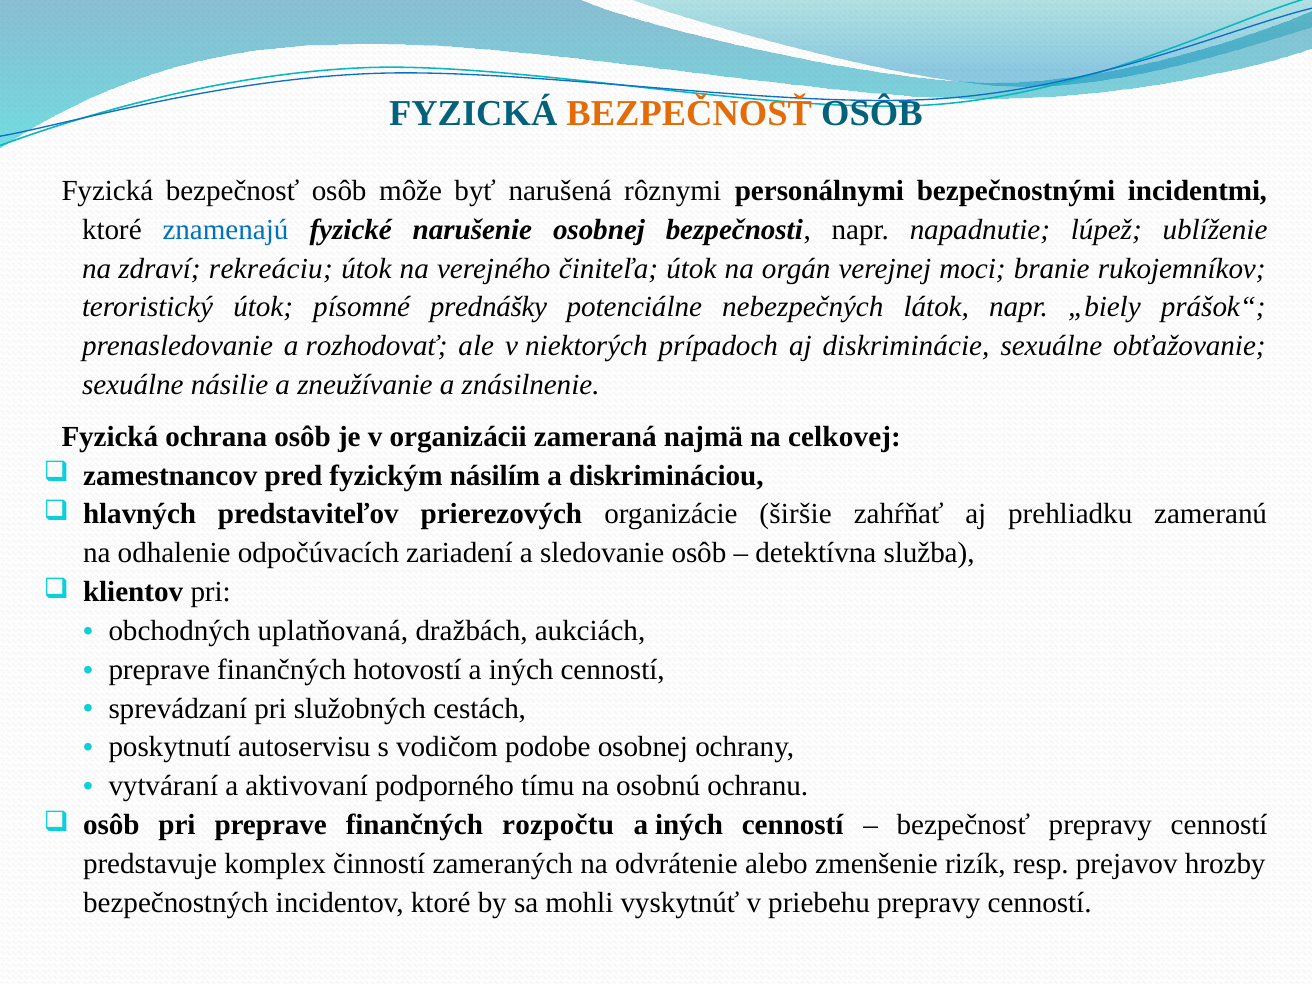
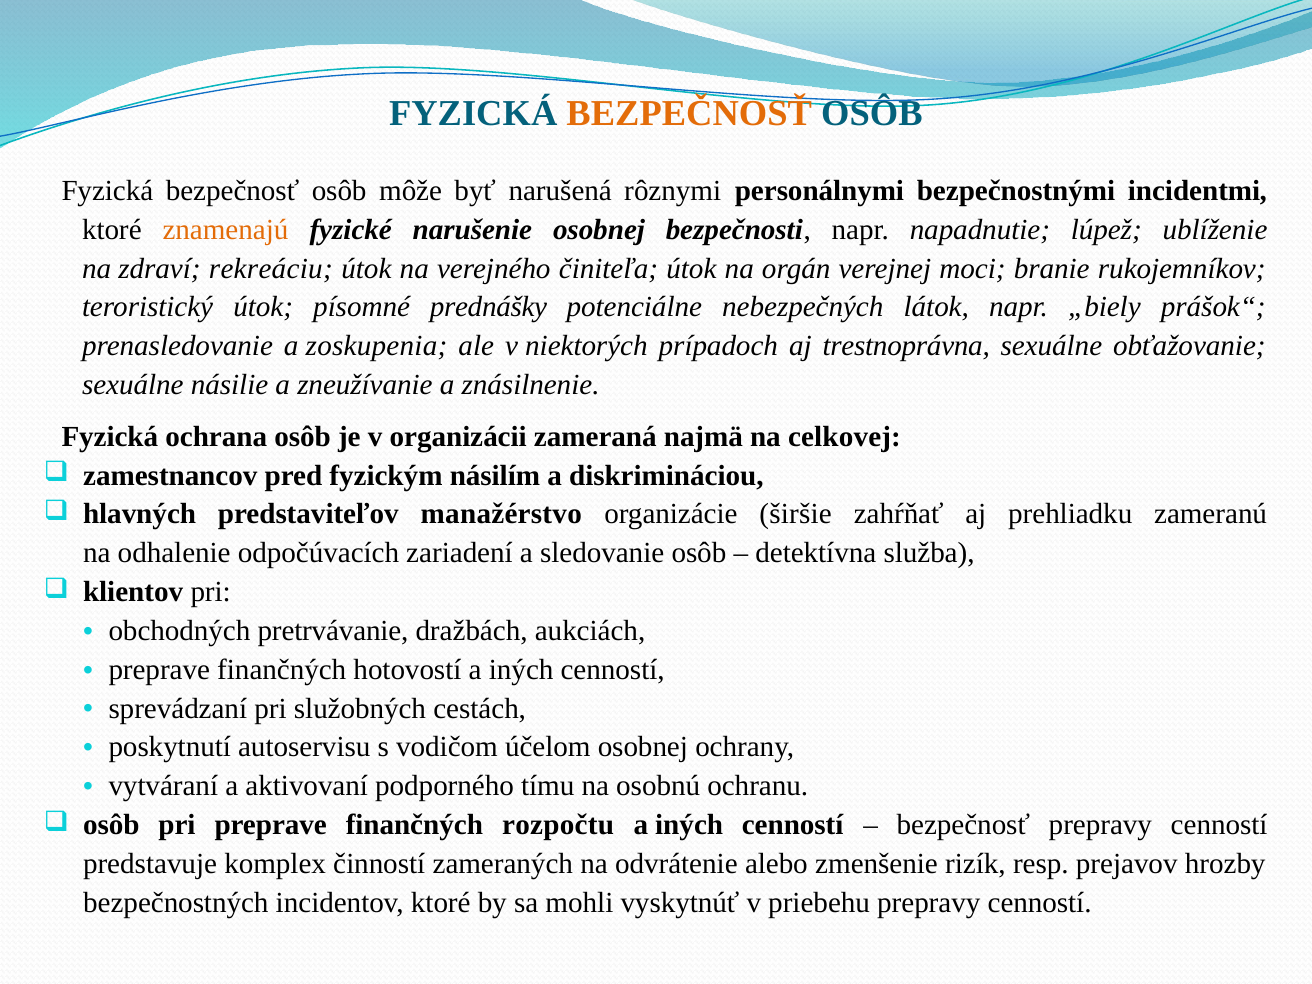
znamenajú colour: blue -> orange
rozhodovať: rozhodovať -> zoskupenia
diskriminácie: diskriminácie -> trestnoprávna
prierezových: prierezových -> manažérstvo
uplatňovaná: uplatňovaná -> pretrvávanie
podobe: podobe -> účelom
